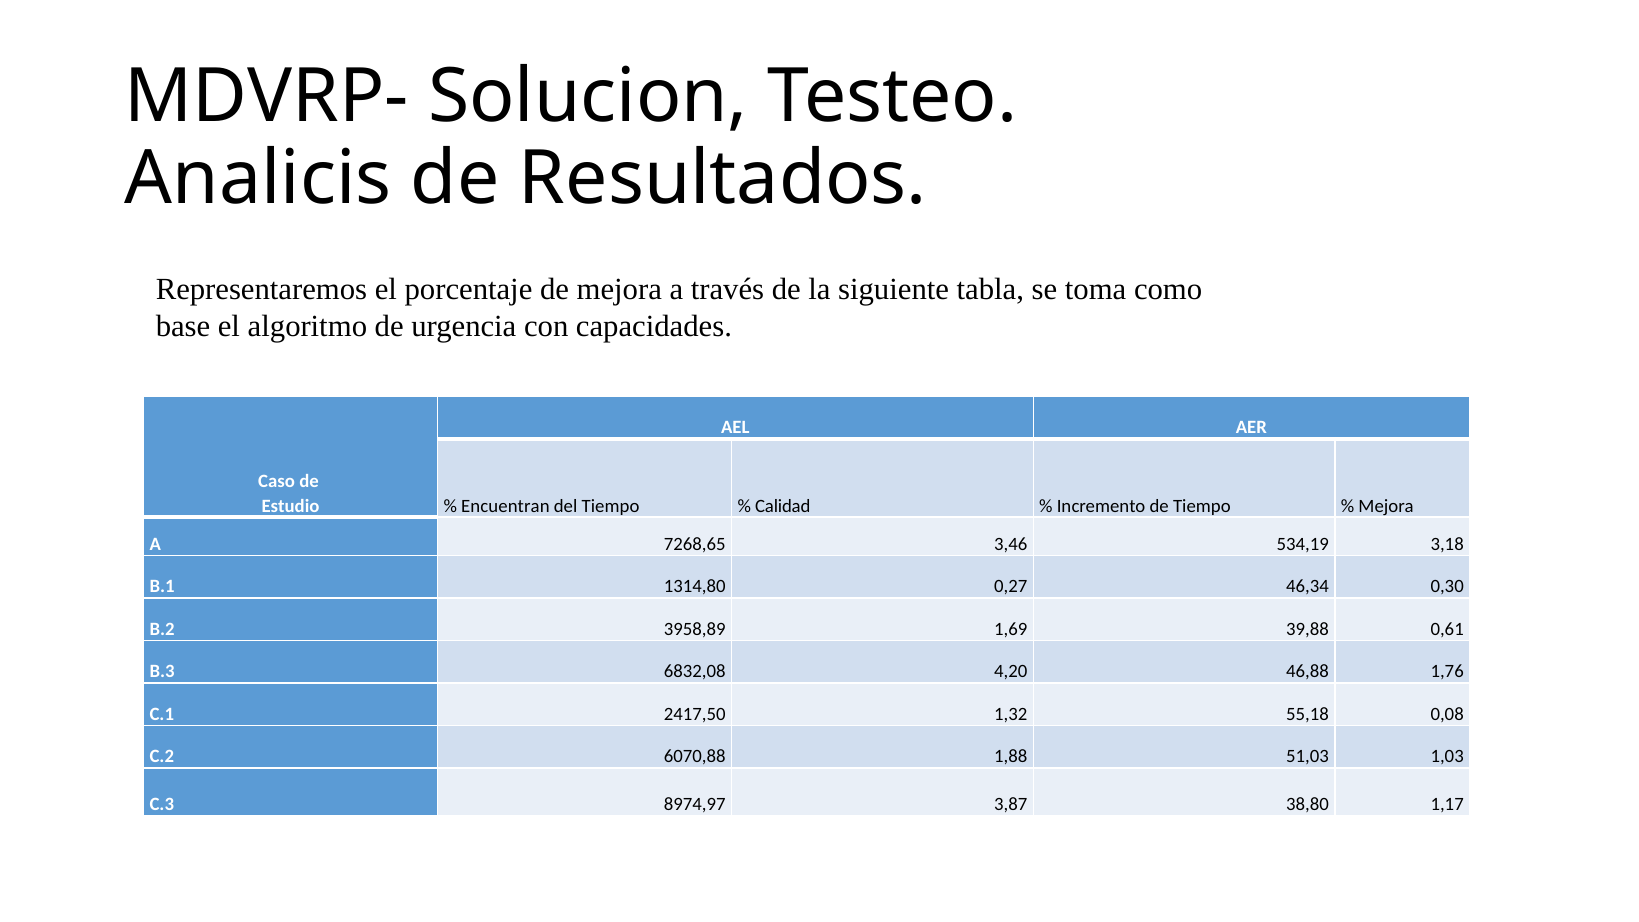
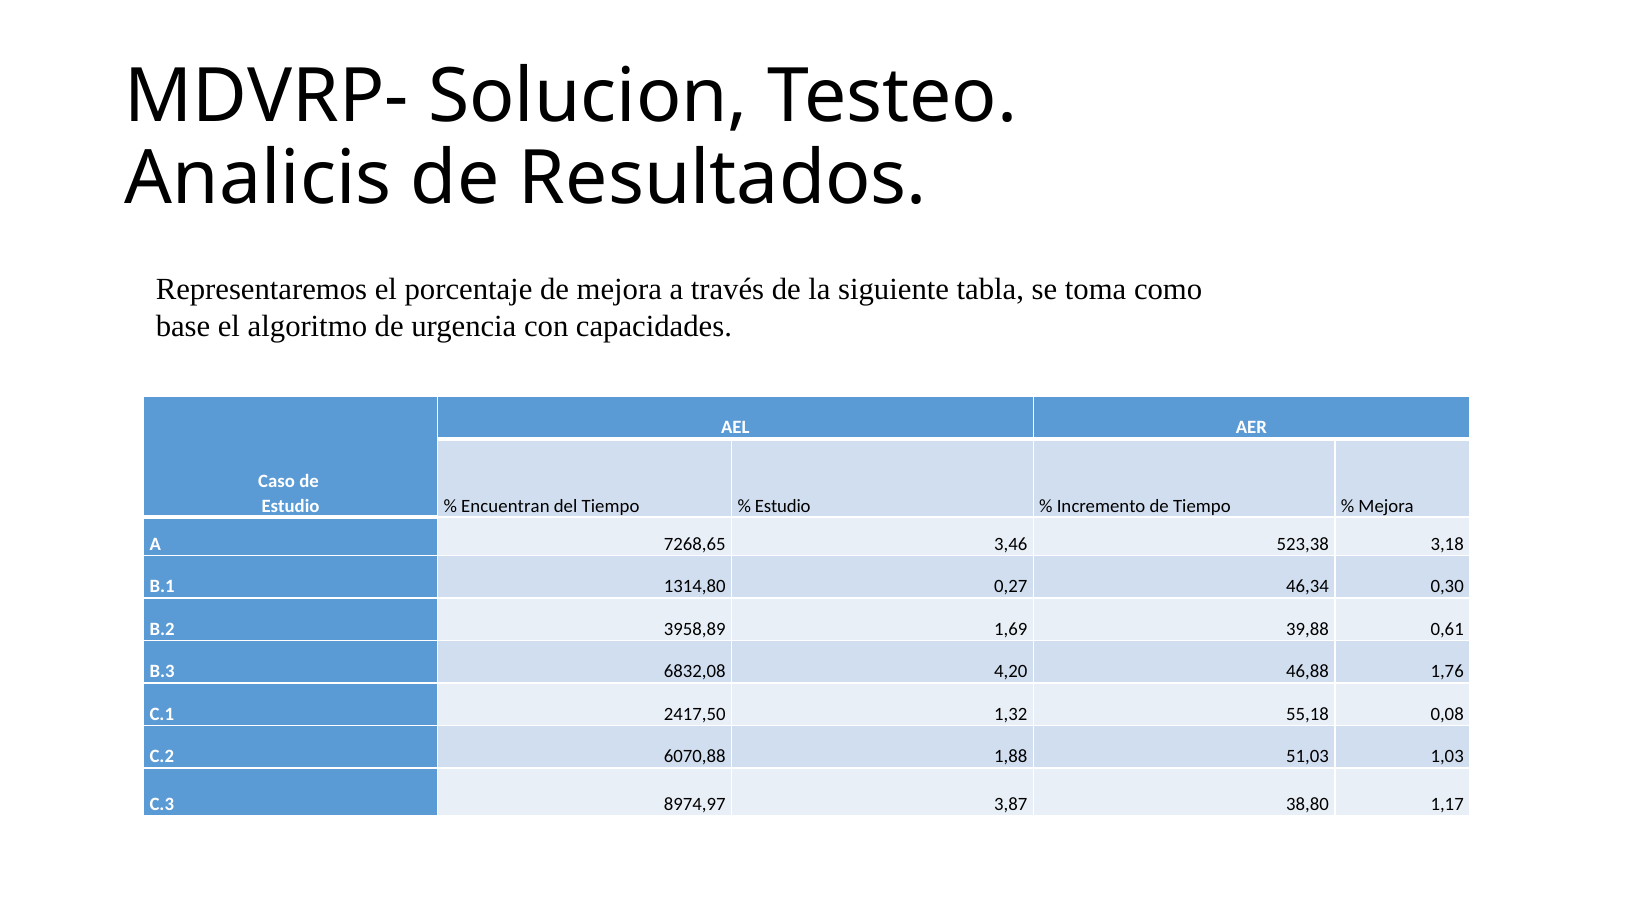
Calidad at (783, 506): Calidad -> Estudio
534,19: 534,19 -> 523,38
